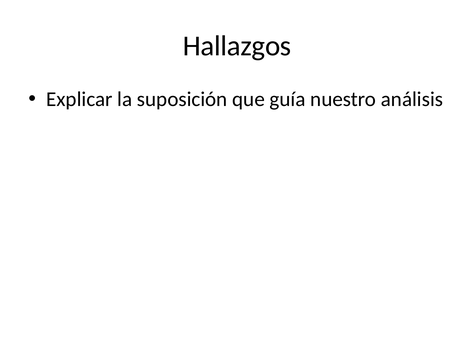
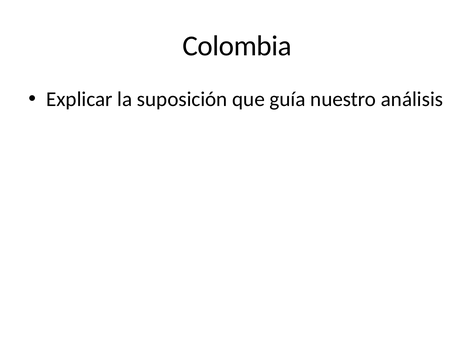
Hallazgos: Hallazgos -> Colombia
